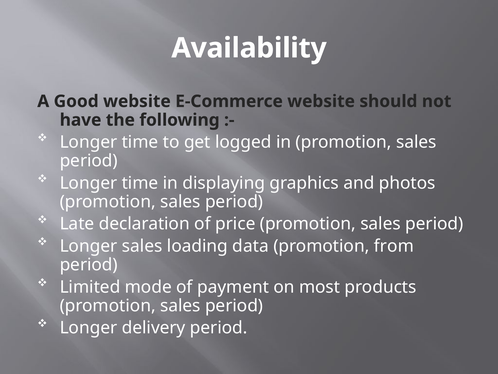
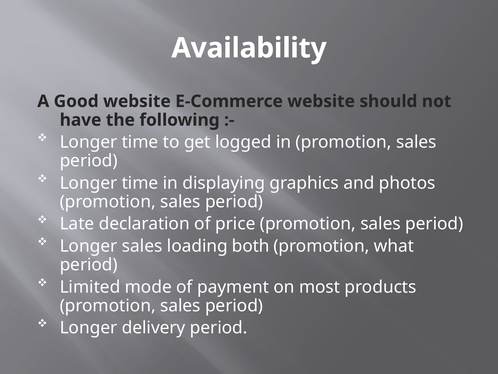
data: data -> both
from: from -> what
